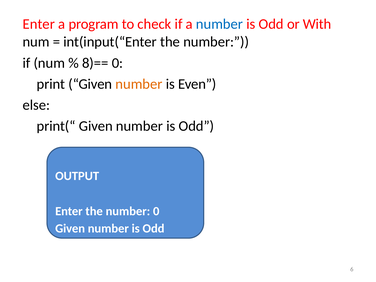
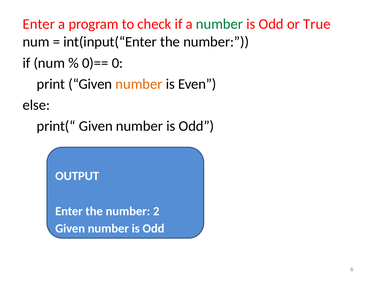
number at (219, 24) colour: blue -> green
With: With -> True
8)==: 8)== -> 0)==
number 0: 0 -> 2
